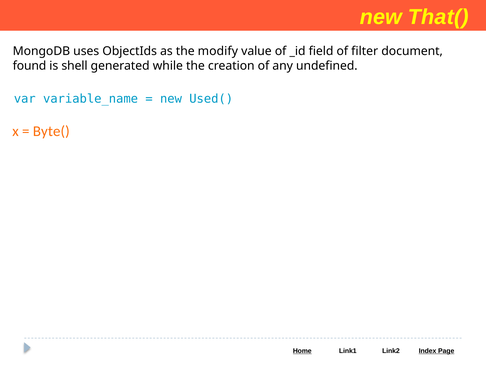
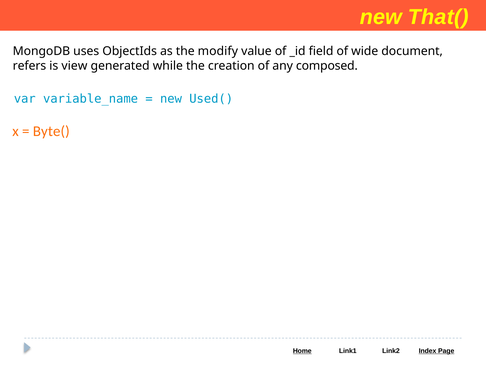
filter: filter -> wide
found: found -> refers
shell: shell -> view
undefined: undefined -> composed
